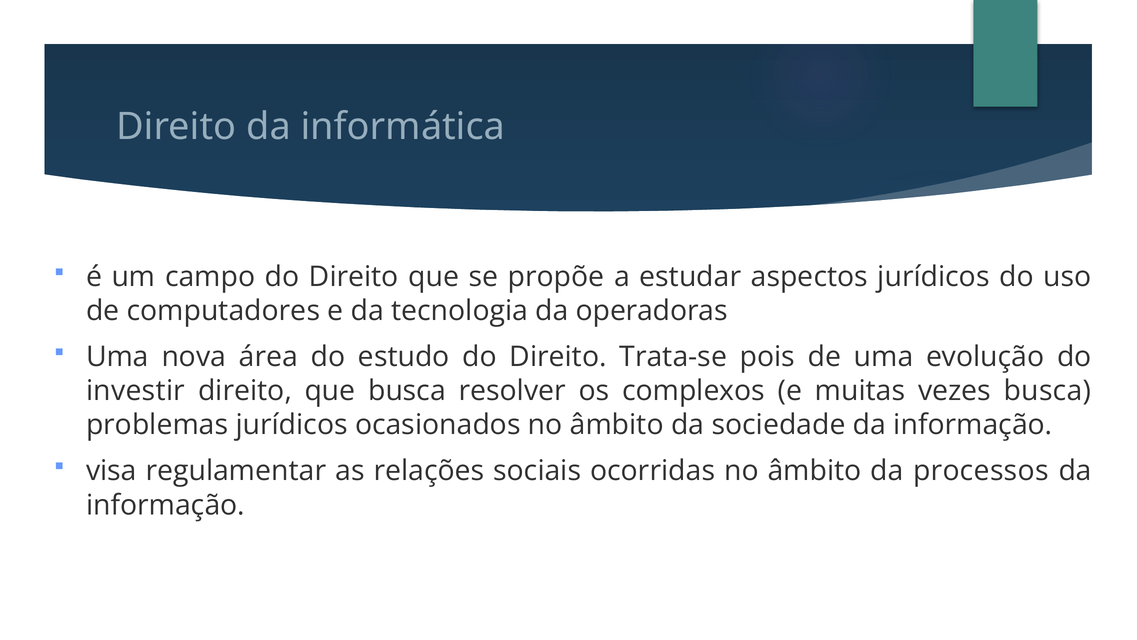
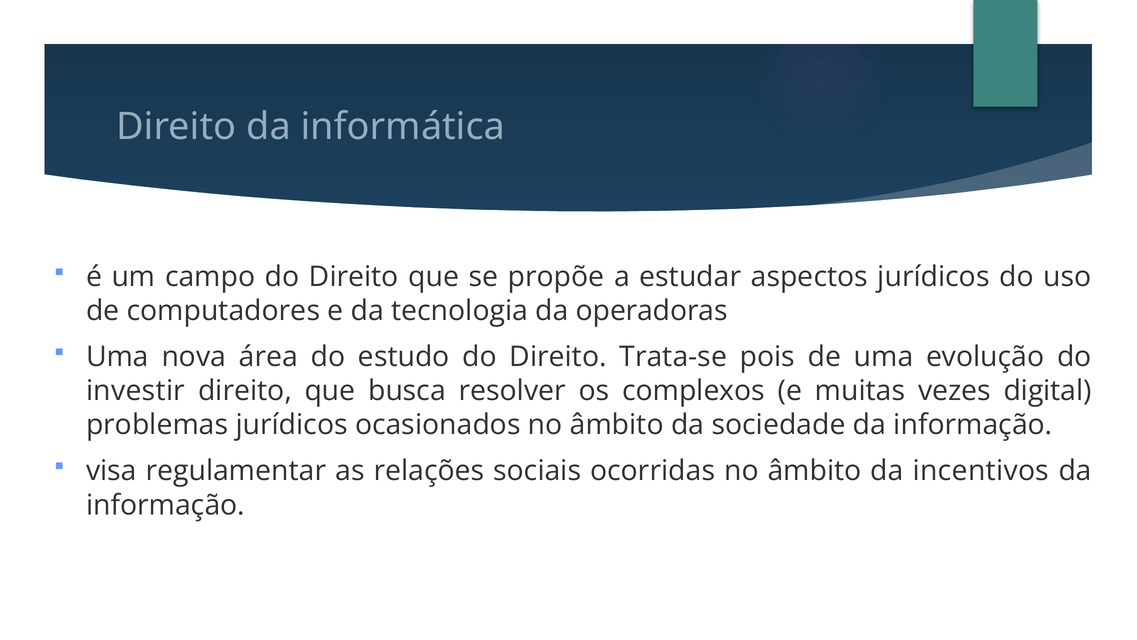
vezes busca: busca -> digital
processos: processos -> incentivos
